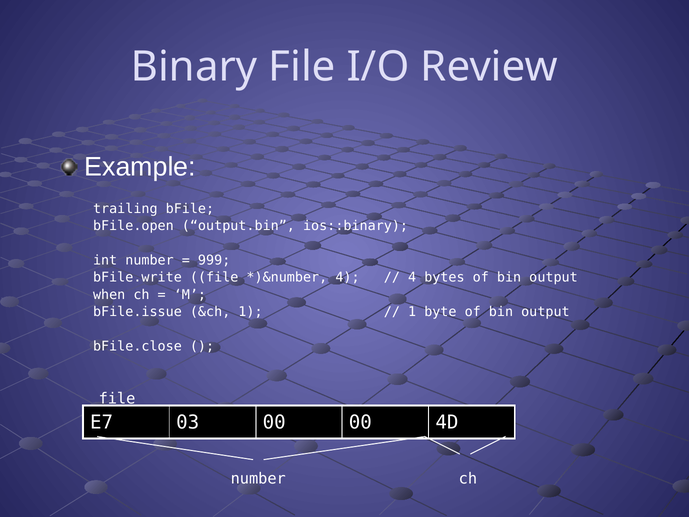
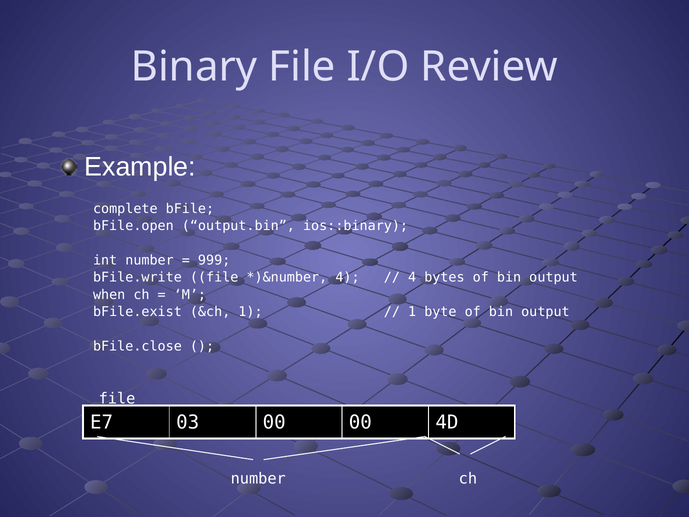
trailing: trailing -> complete
bFile.issue: bFile.issue -> bFile.exist
